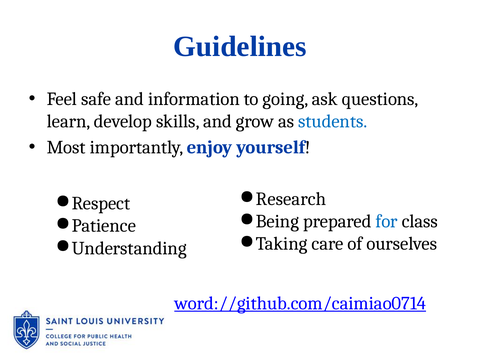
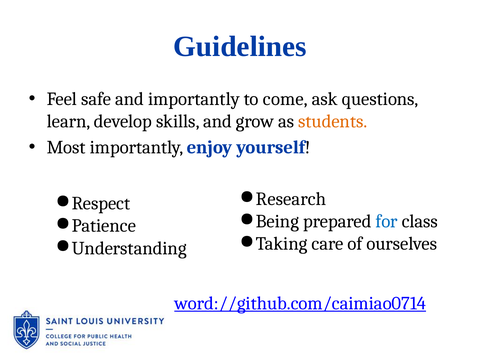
and information: information -> importantly
going: going -> come
students colour: blue -> orange
